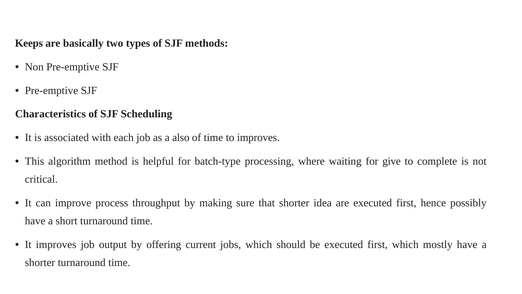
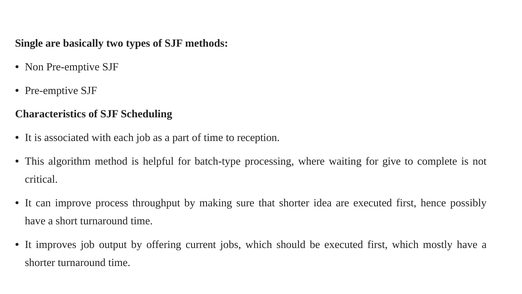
Keeps: Keeps -> Single
also: also -> part
to improves: improves -> reception
